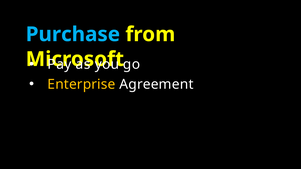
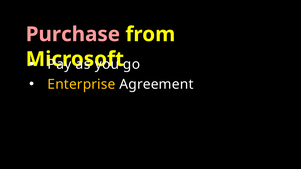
Purchase colour: light blue -> pink
